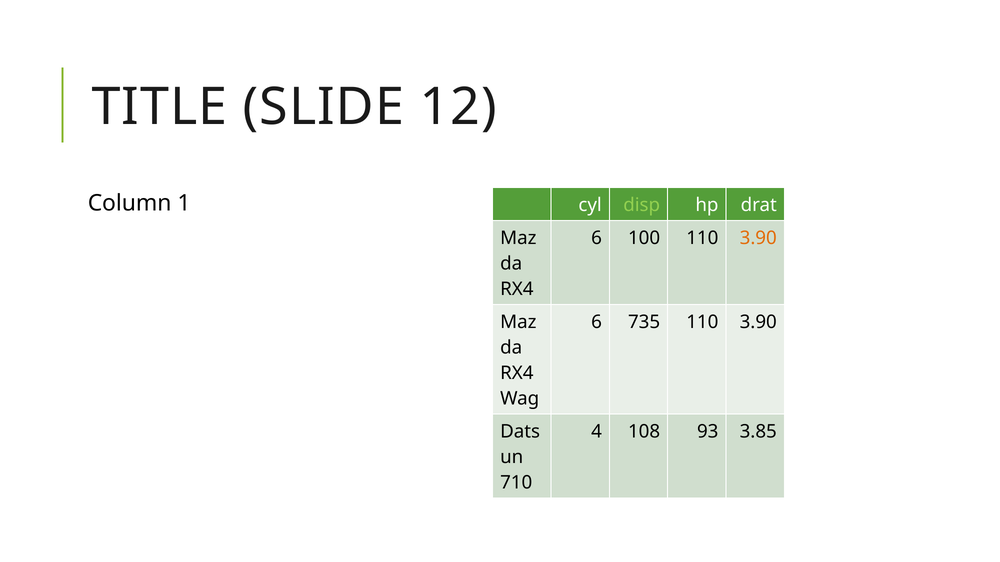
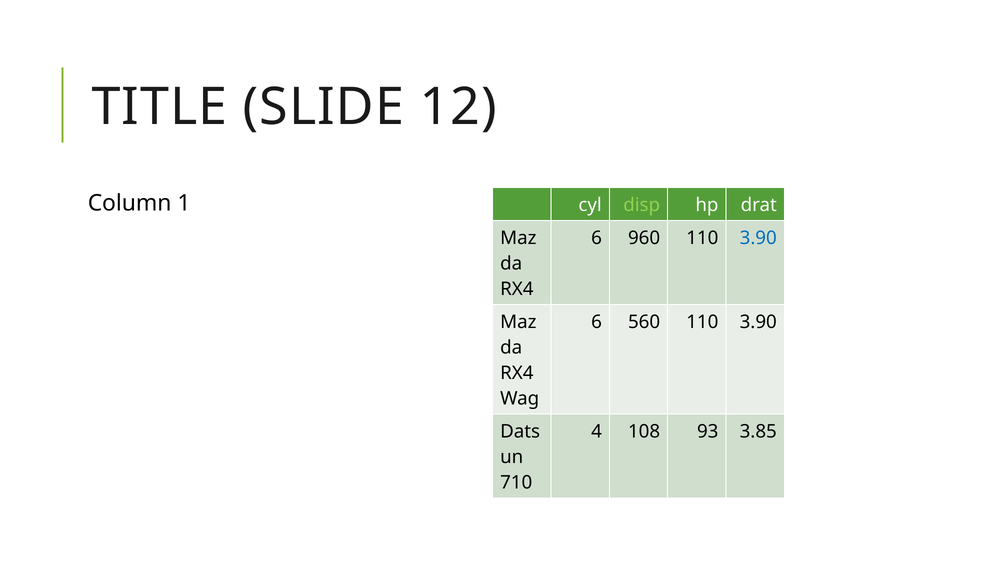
100: 100 -> 960
3.90 at (758, 238) colour: orange -> blue
735: 735 -> 560
